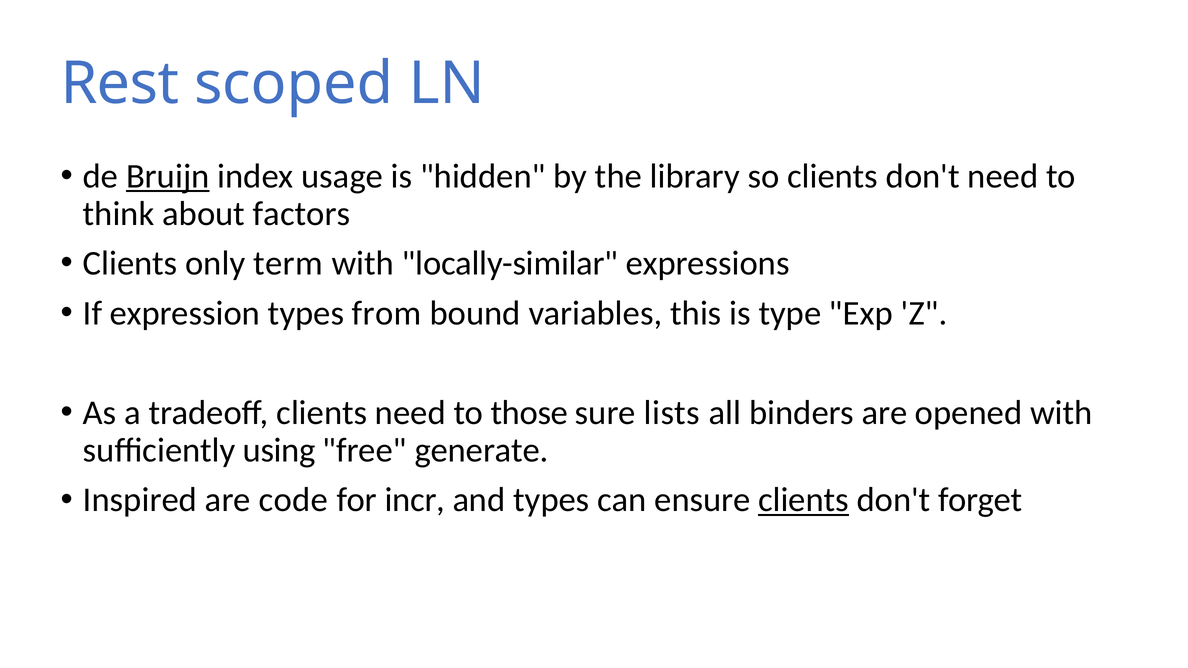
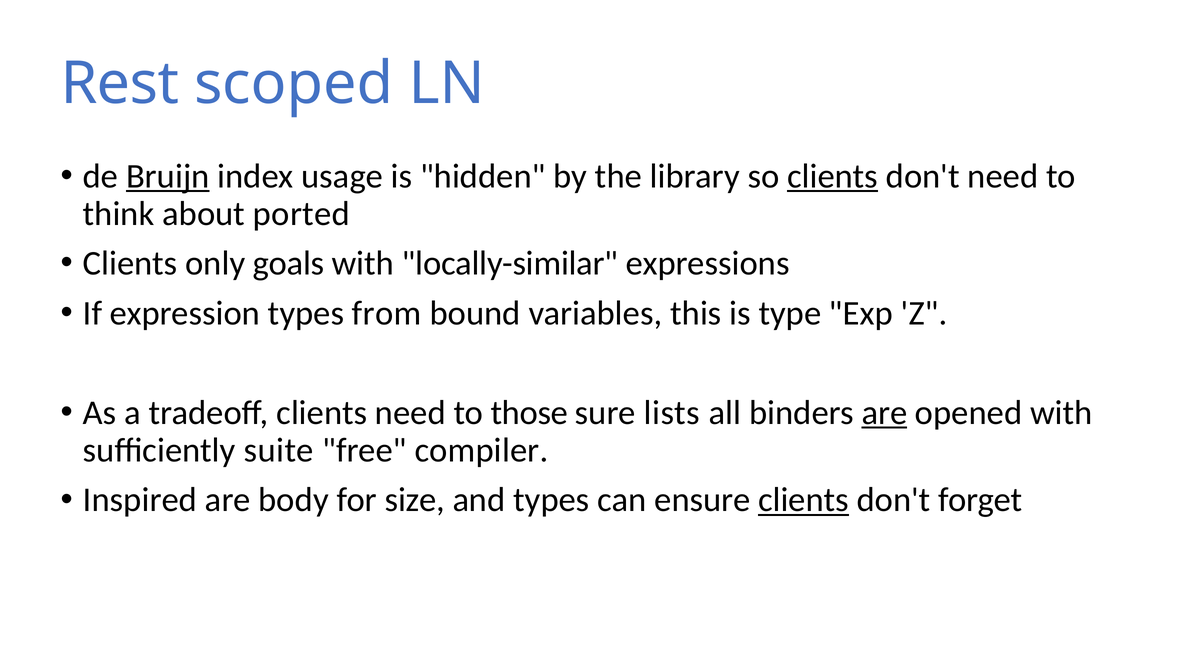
clients at (833, 176) underline: none -> present
factors: factors -> ported
term: term -> goals
are at (884, 413) underline: none -> present
using: using -> suite
generate: generate -> compiler
code: code -> body
incr: incr -> size
